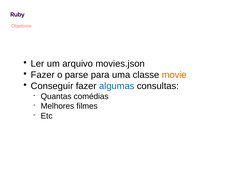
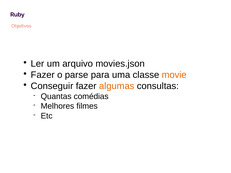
algumas colour: blue -> orange
